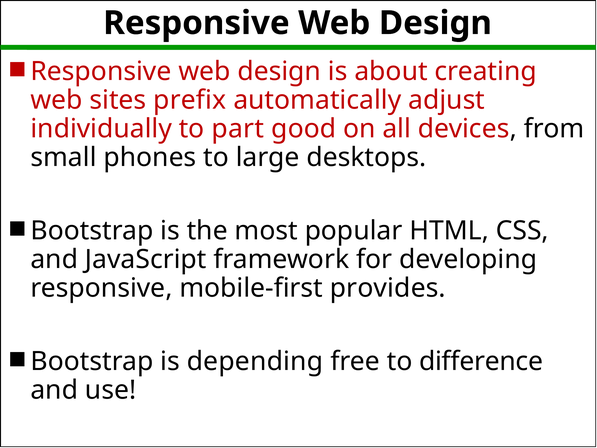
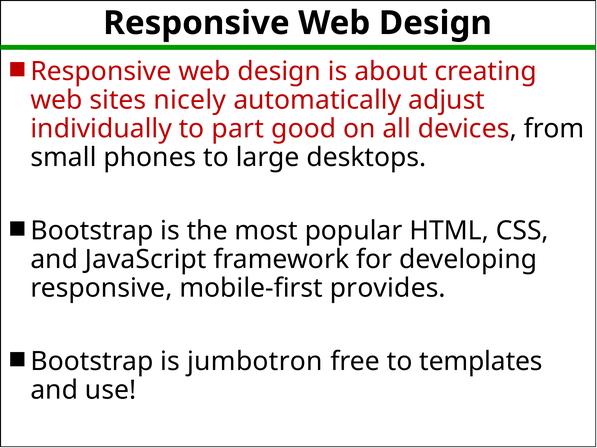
prefix: prefix -> nicely
depending: depending -> jumbotron
difference: difference -> templates
